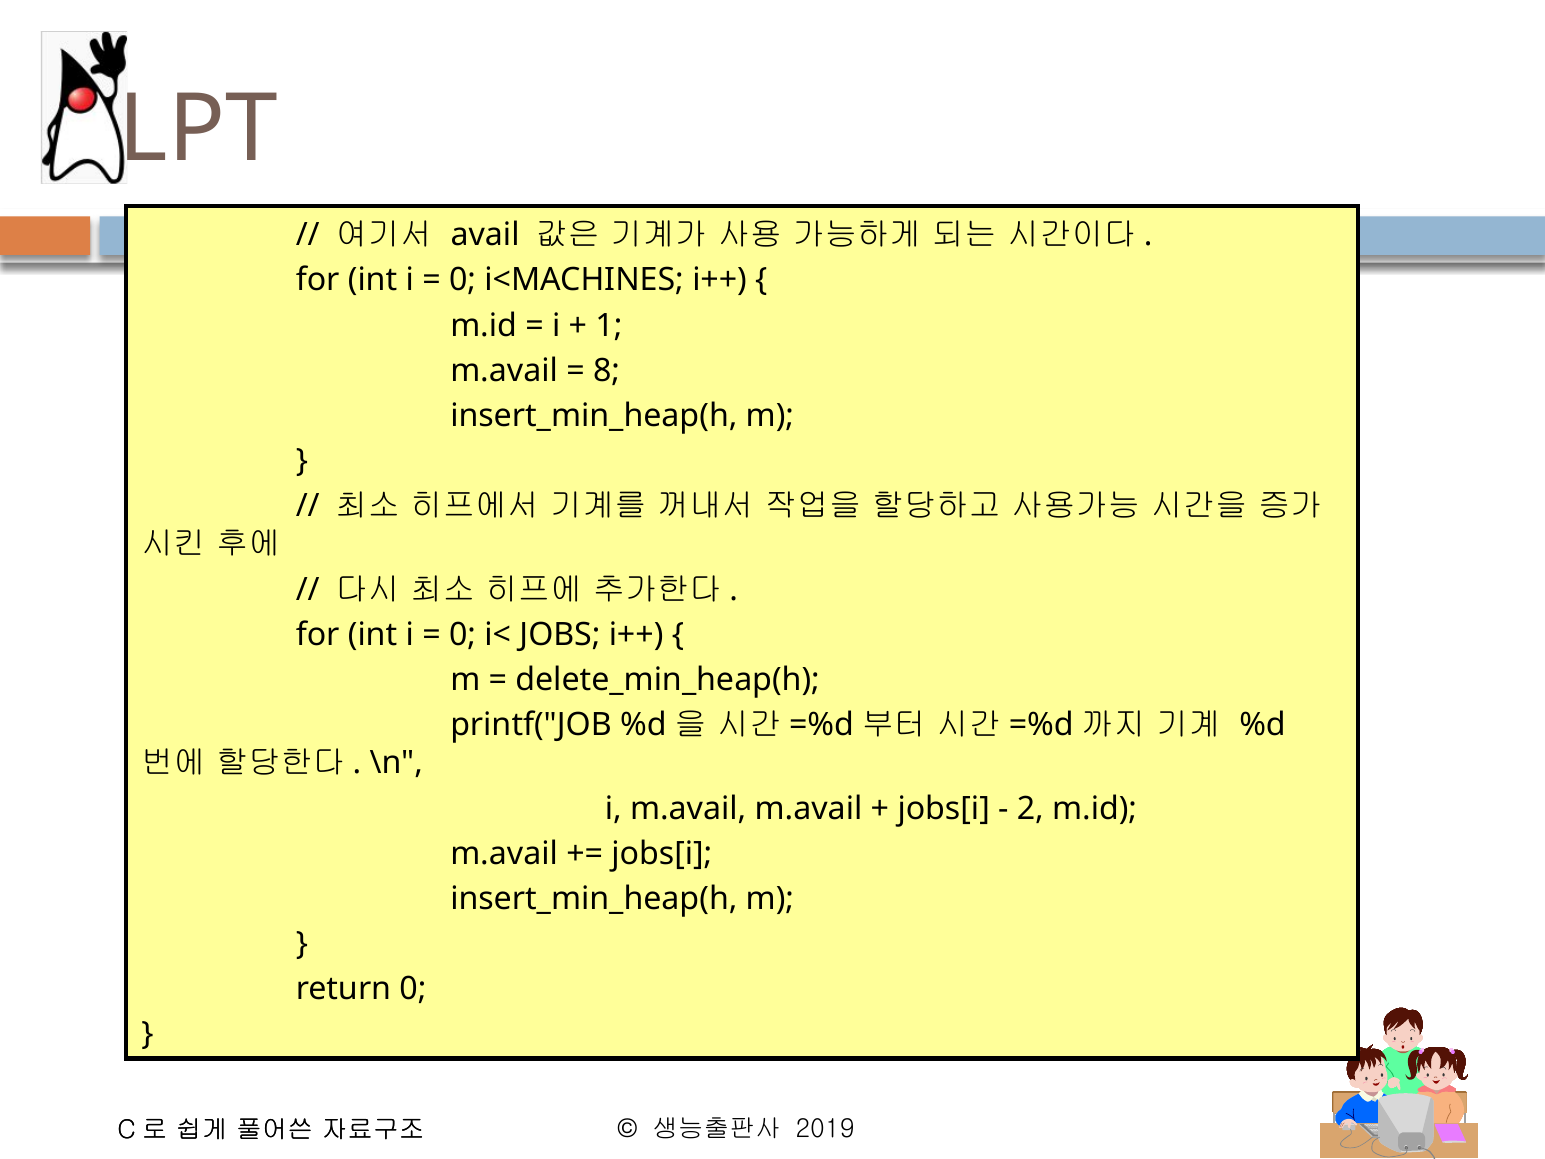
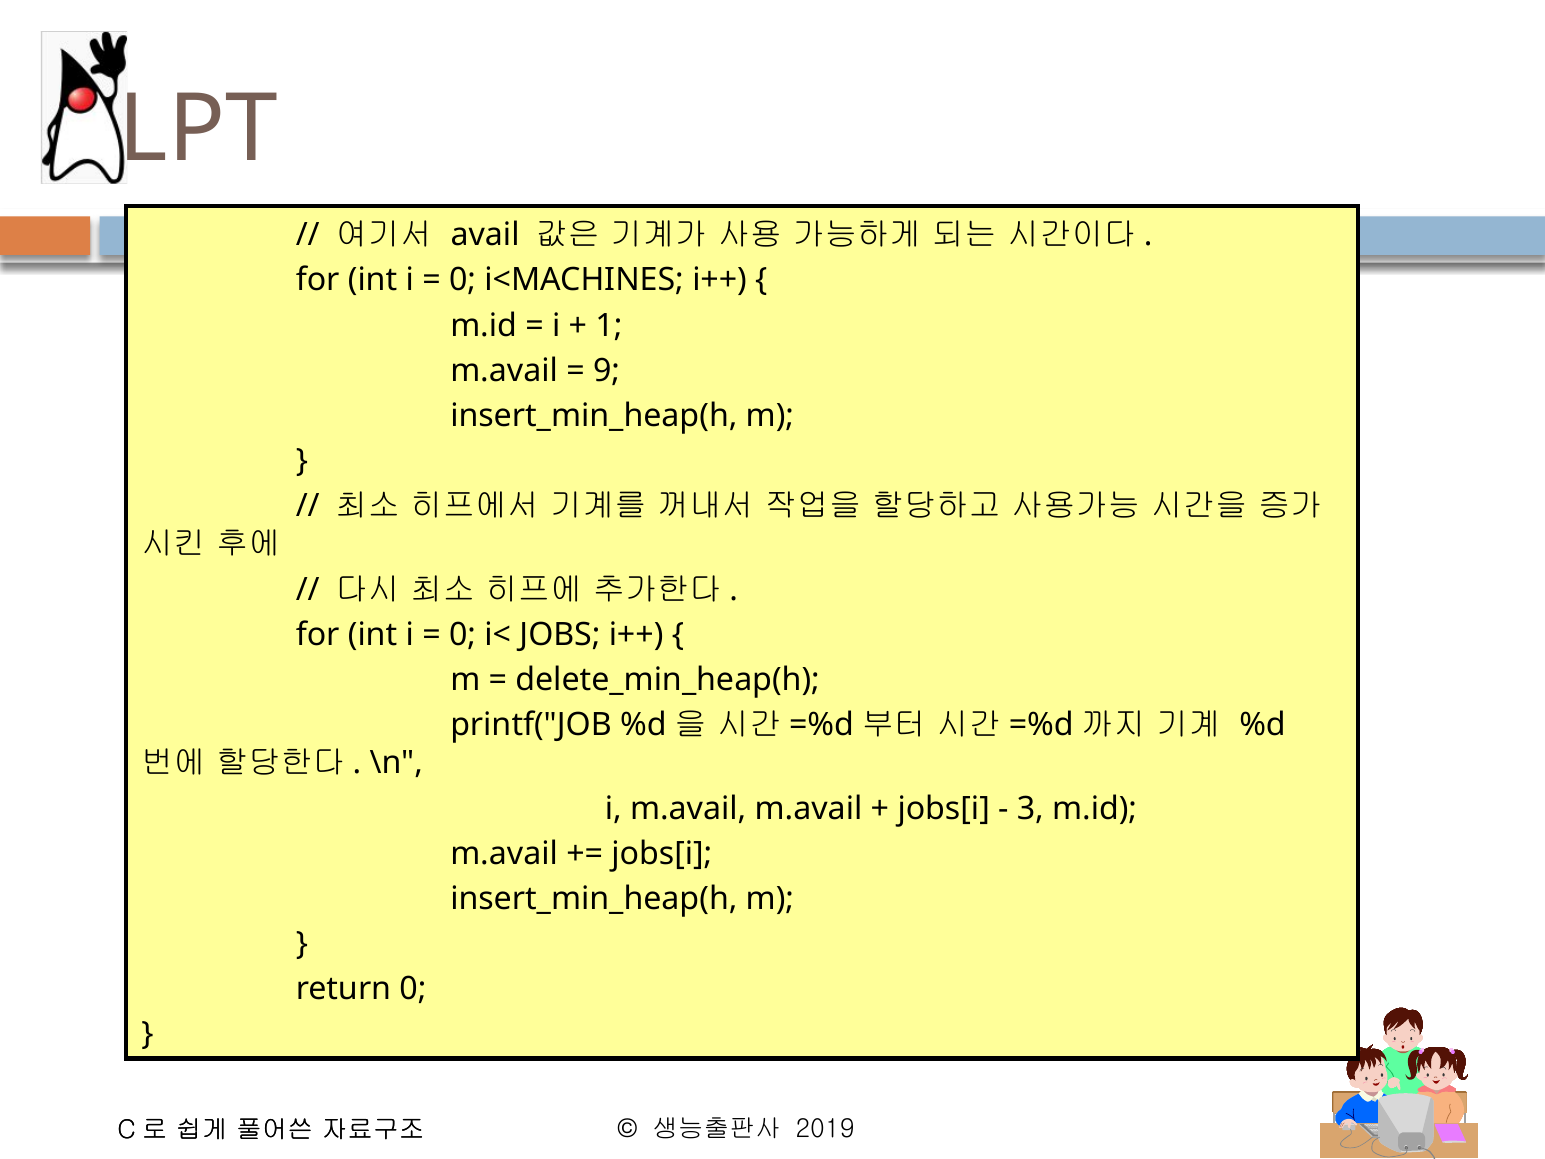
8: 8 -> 9
2: 2 -> 3
